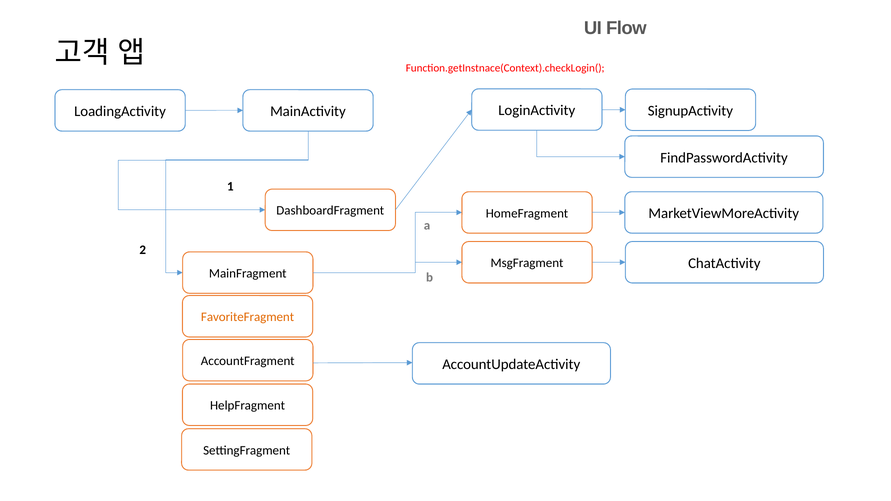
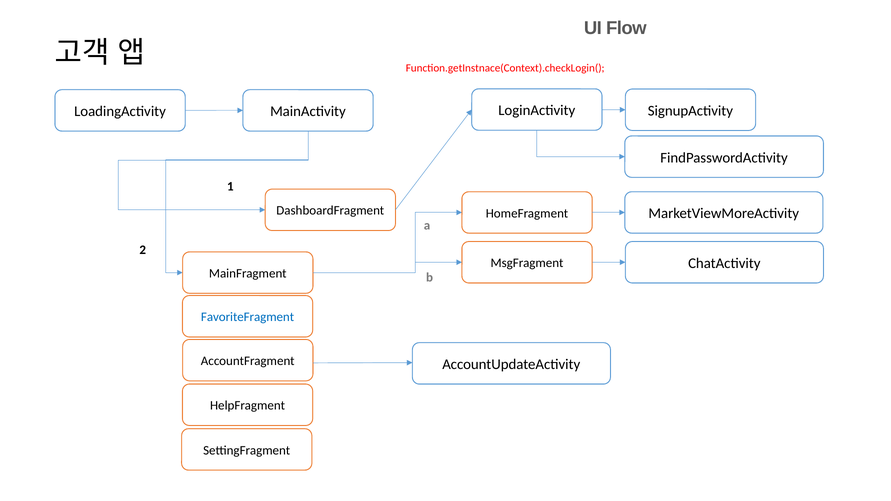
FavoriteFragment colour: orange -> blue
